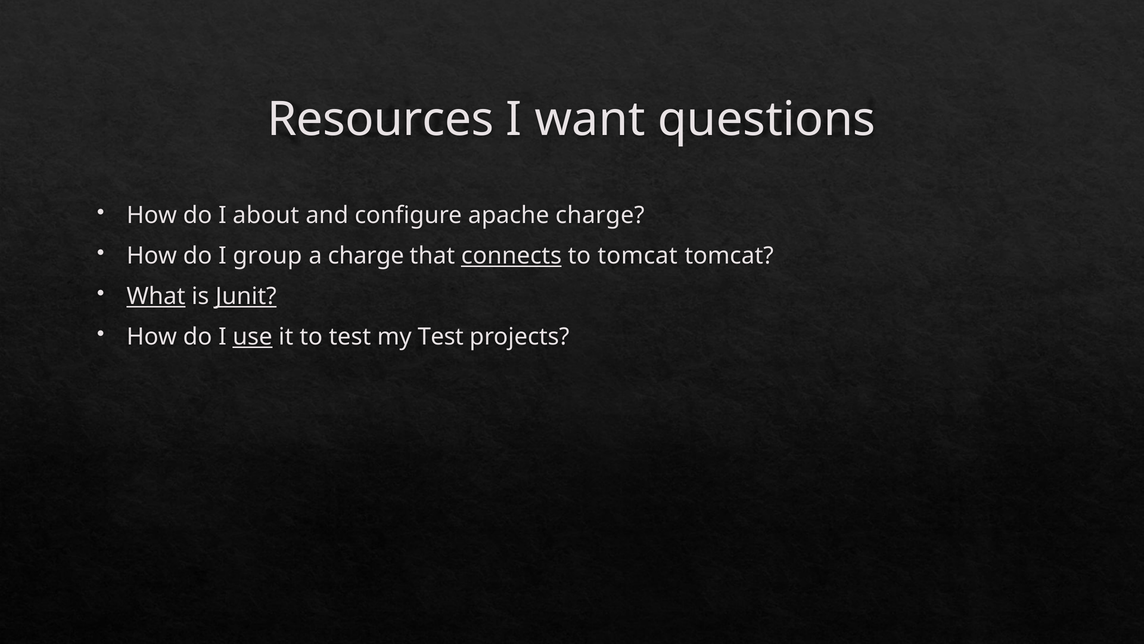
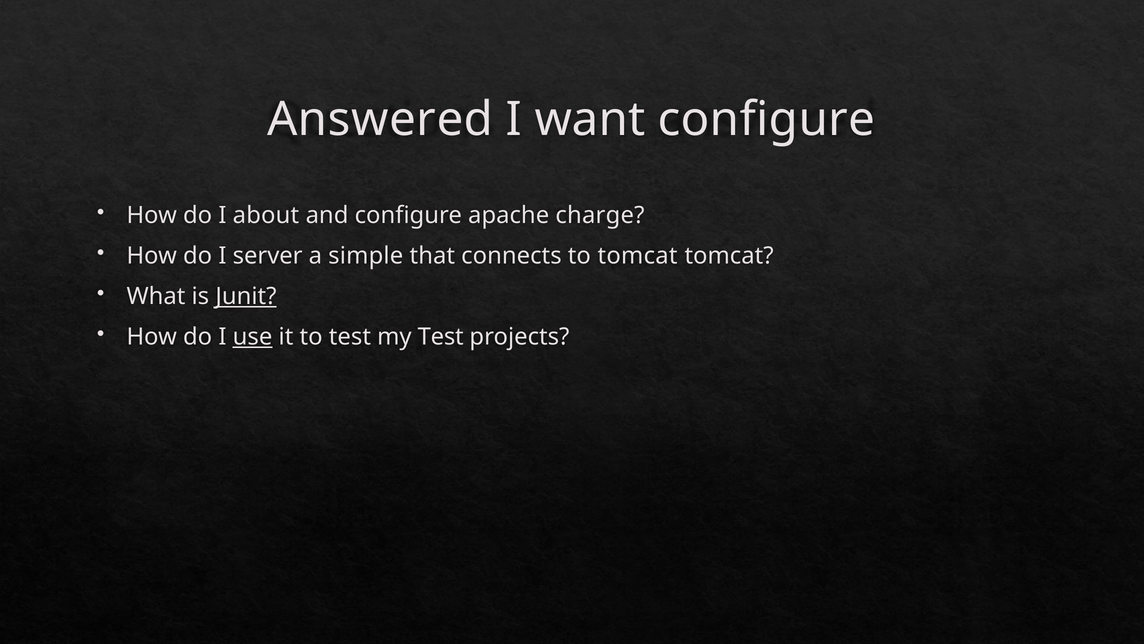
Resources: Resources -> Answered
want questions: questions -> configure
group: group -> server
a charge: charge -> simple
connects underline: present -> none
What underline: present -> none
